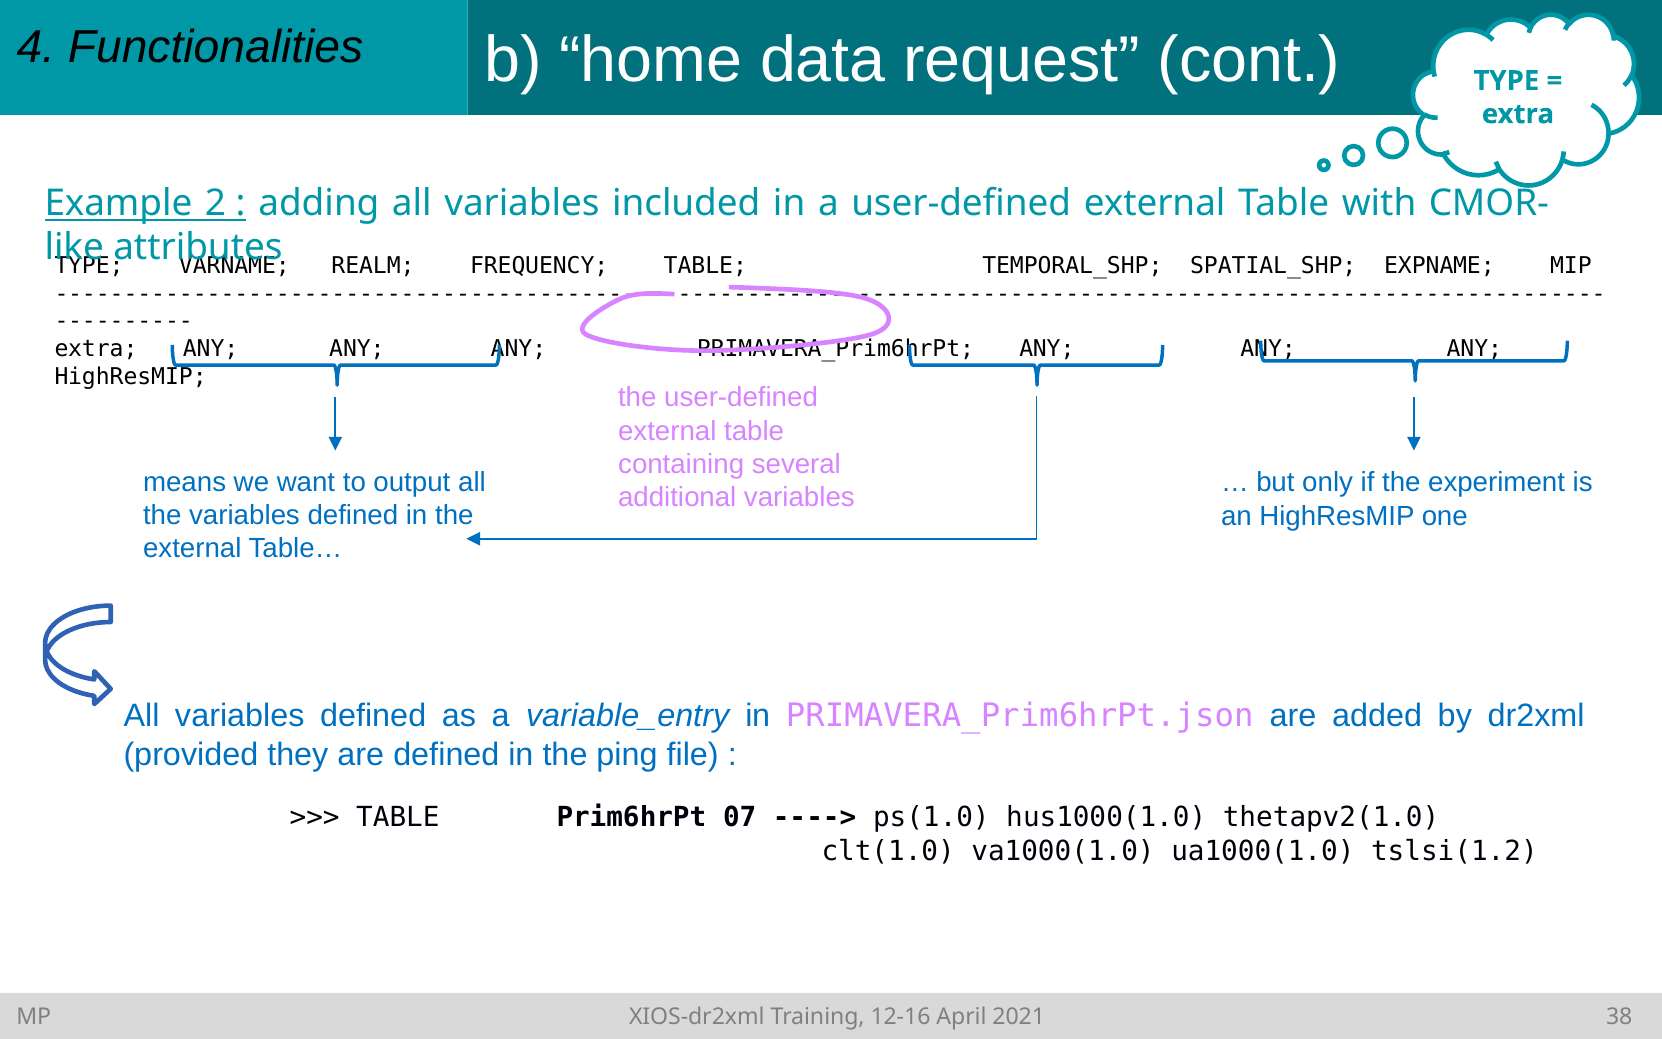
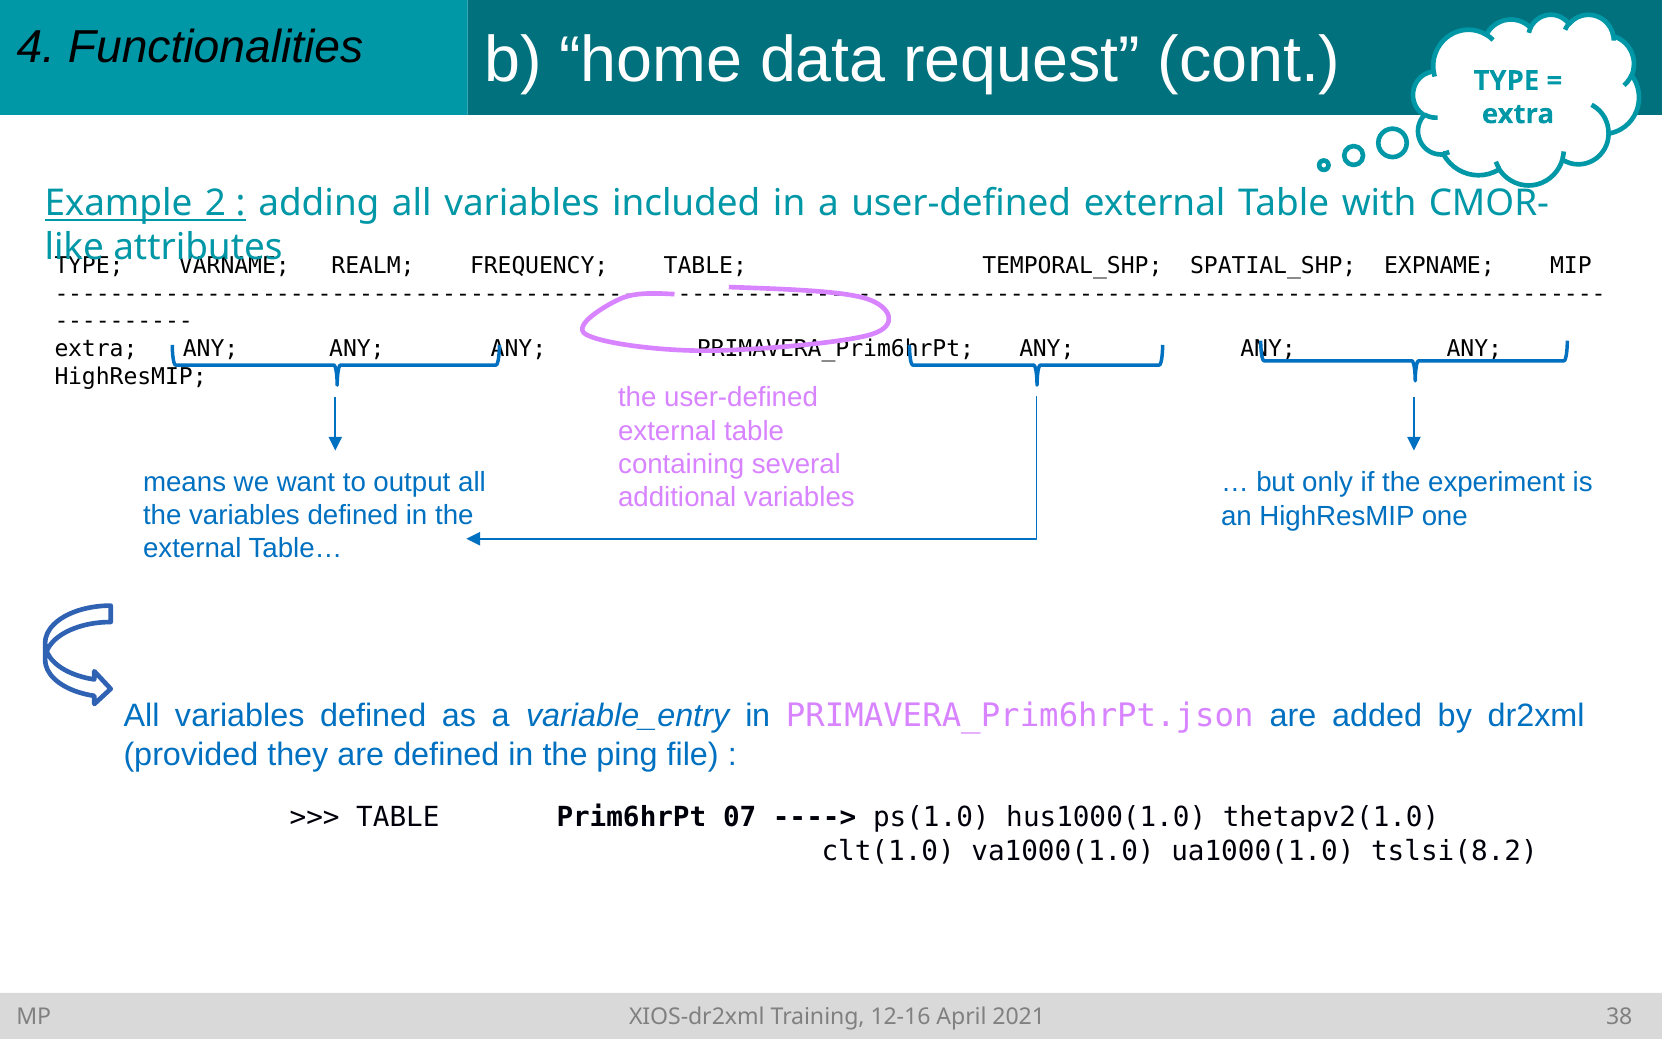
tslsi(1.2: tslsi(1.2 -> tslsi(8.2
